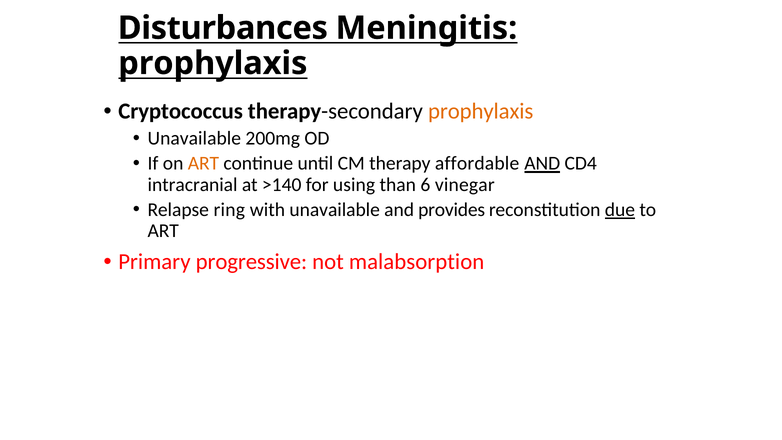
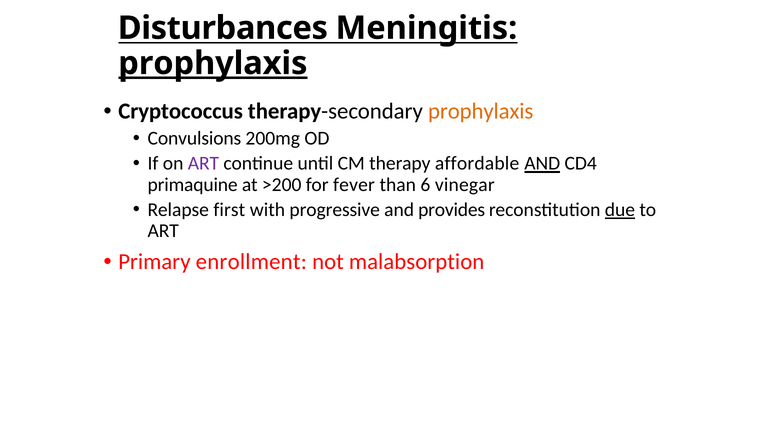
prophylaxis at (213, 63) underline: none -> present
Unavailable at (194, 138): Unavailable -> Convulsions
ART at (203, 163) colour: orange -> purple
intracranial: intracranial -> primaquine
>140: >140 -> >200
using: using -> fever
ring: ring -> first
with unavailable: unavailable -> progressive
progressive: progressive -> enrollment
